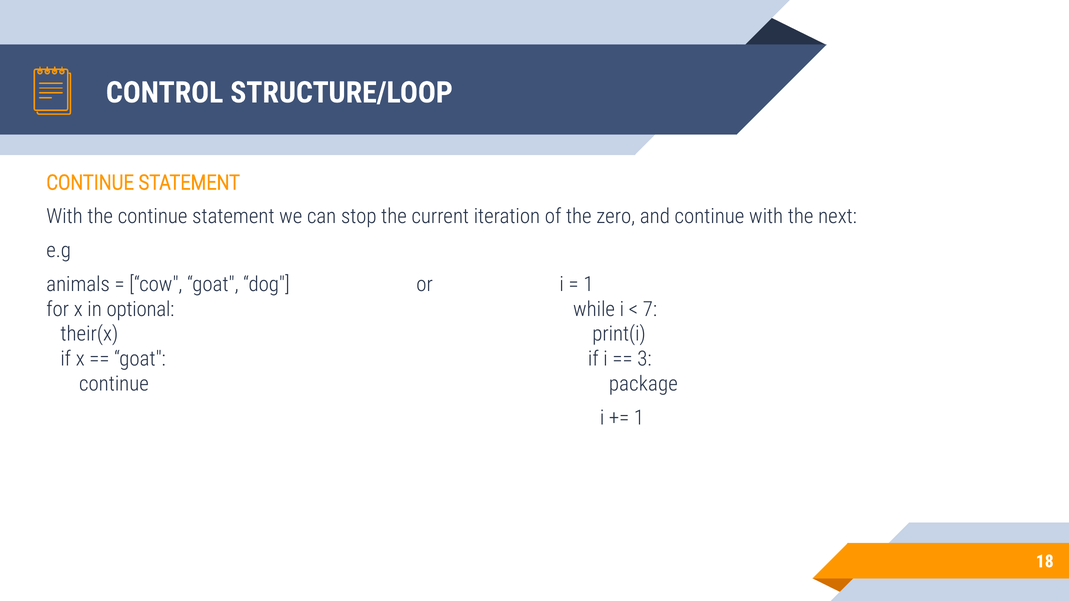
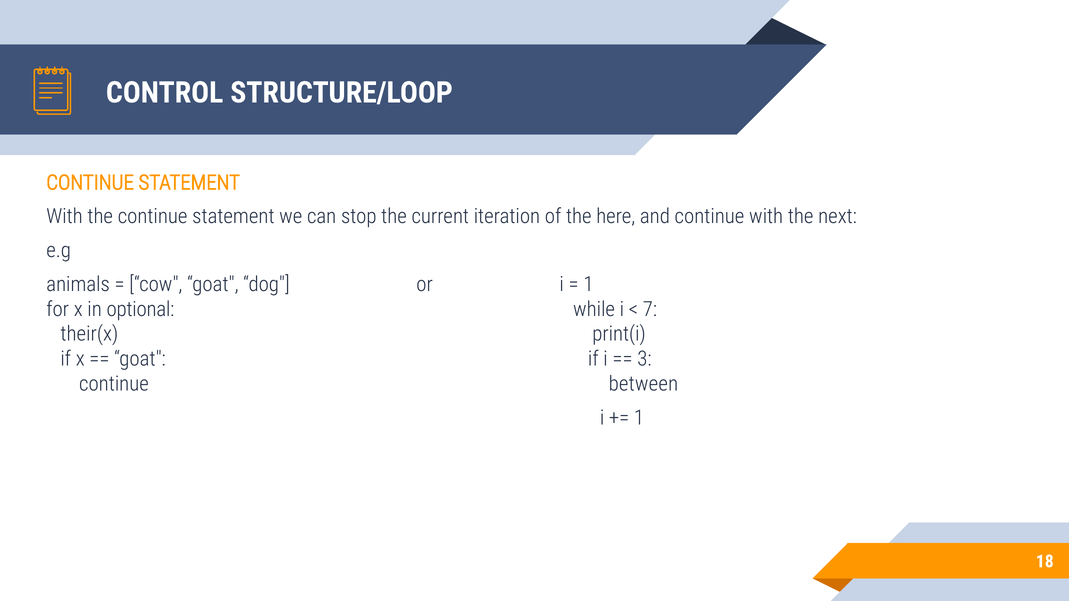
zero: zero -> here
package: package -> between
